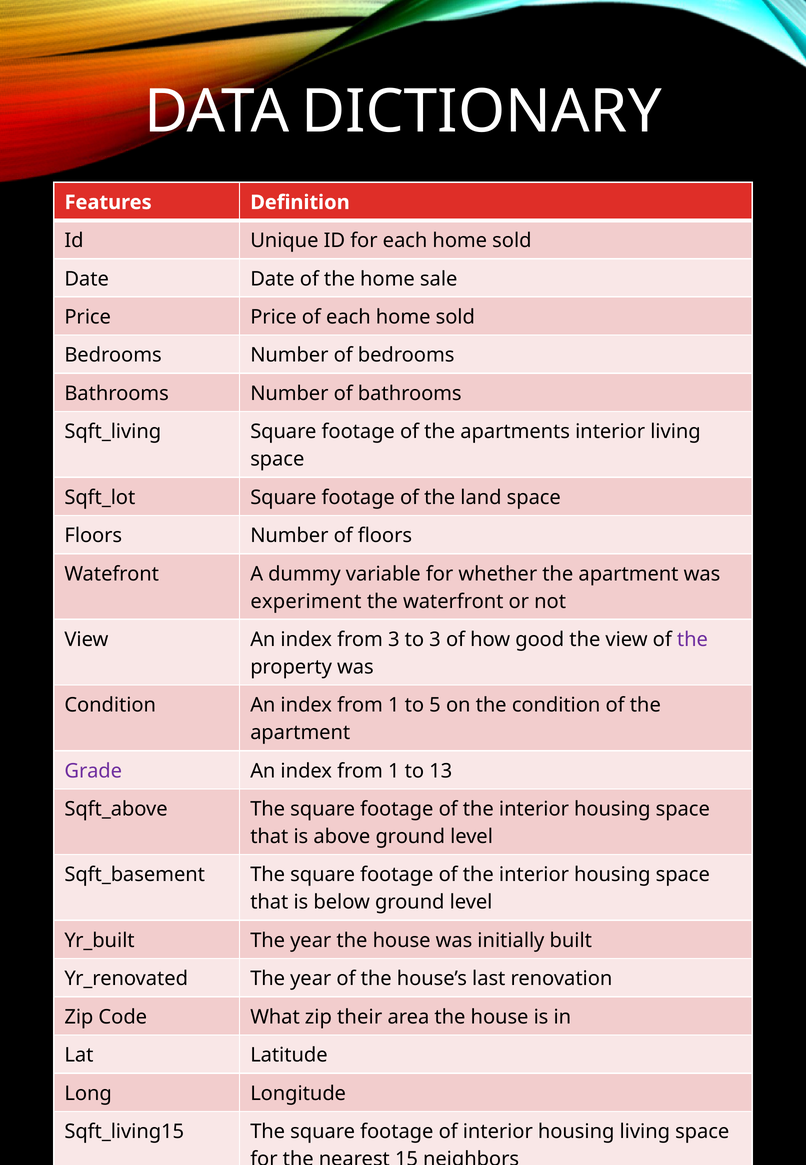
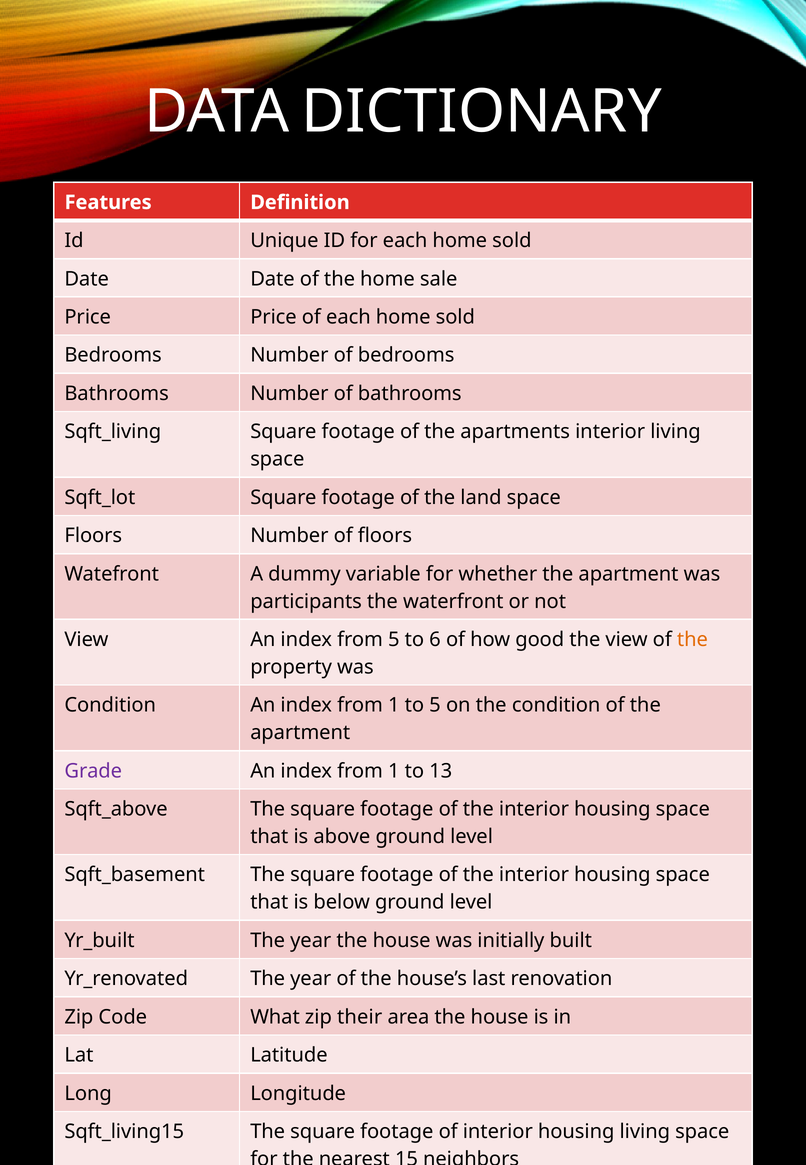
experiment: experiment -> participants
from 3: 3 -> 5
to 3: 3 -> 6
the at (692, 639) colour: purple -> orange
